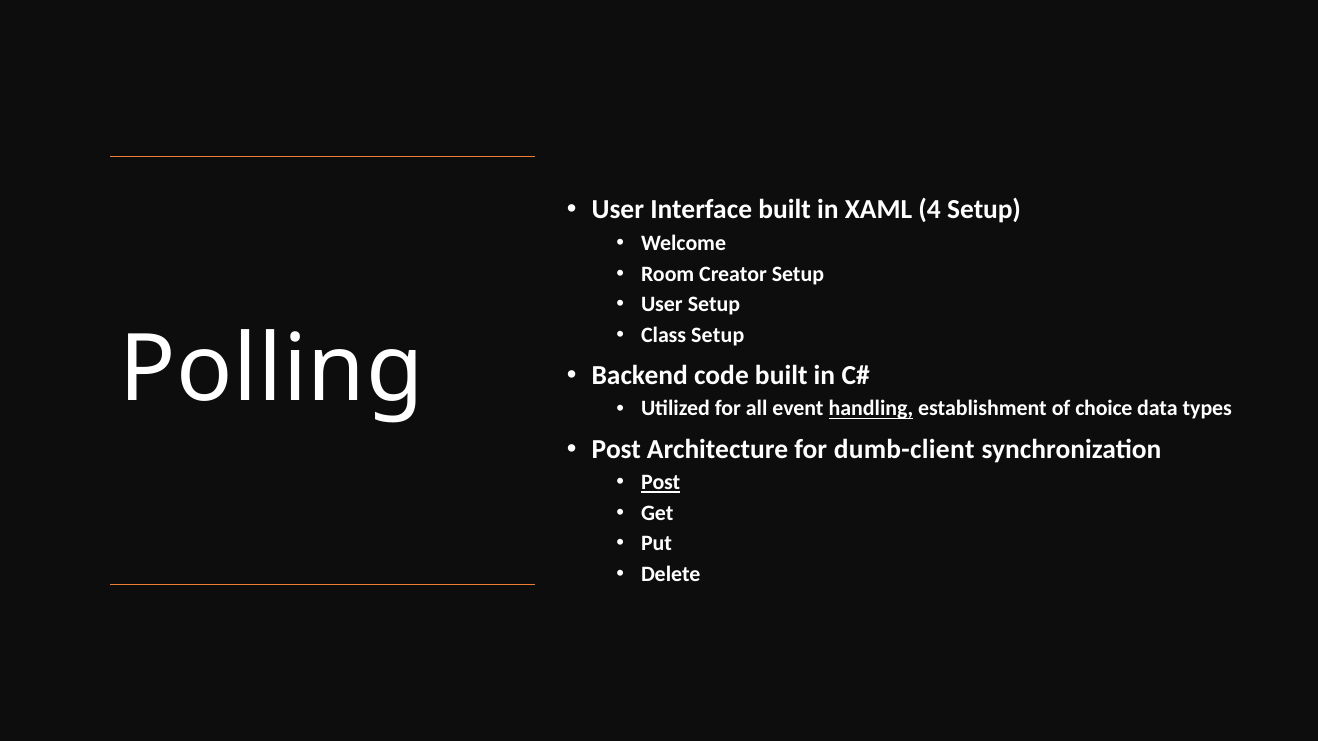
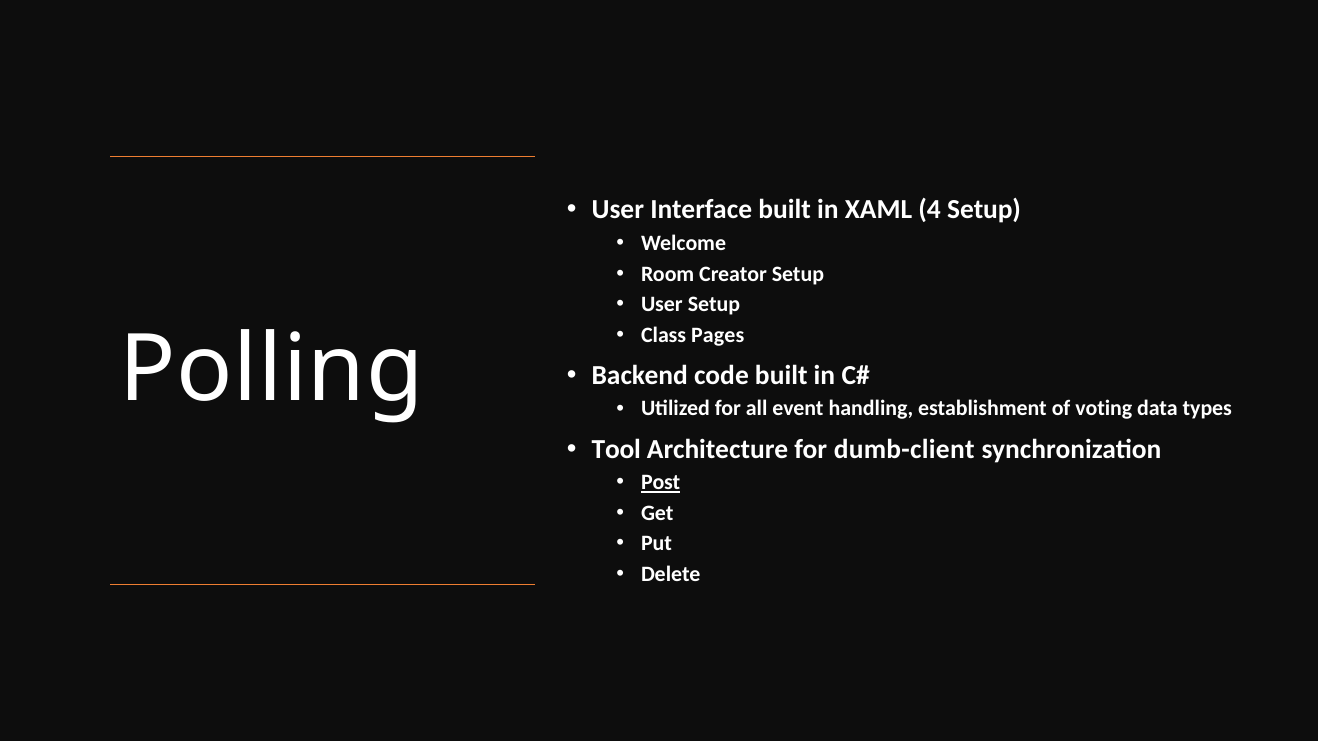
Class Setup: Setup -> Pages
handling underline: present -> none
choice: choice -> voting
Post at (616, 449): Post -> Tool
